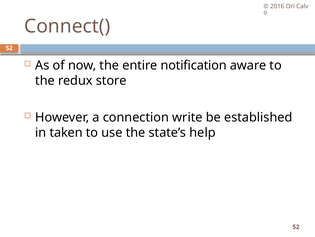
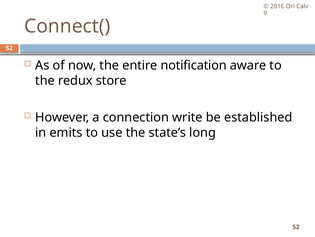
taken: taken -> emits
help: help -> long
